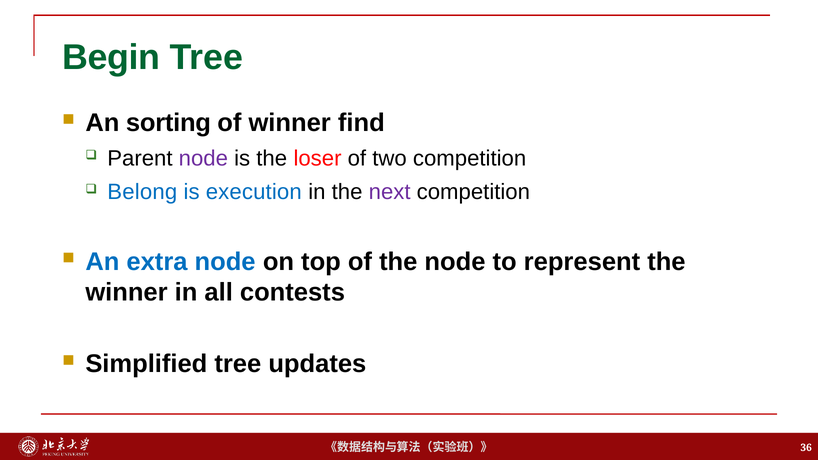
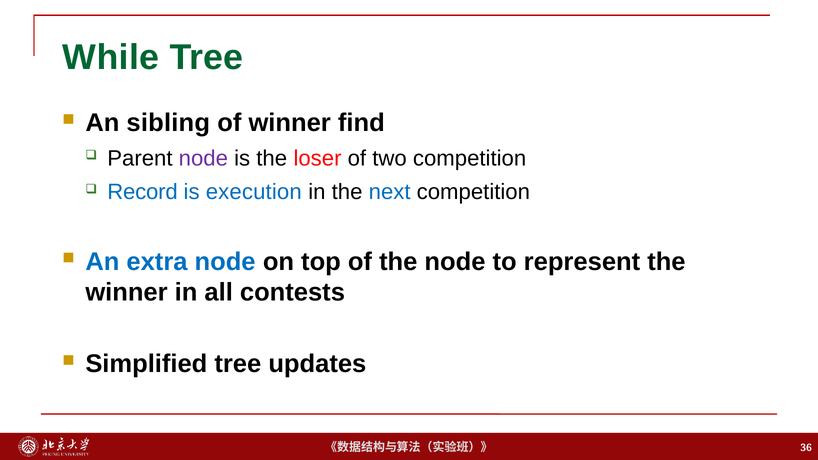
Begin: Begin -> While
sorting: sorting -> sibling
Belong: Belong -> Record
next colour: purple -> blue
